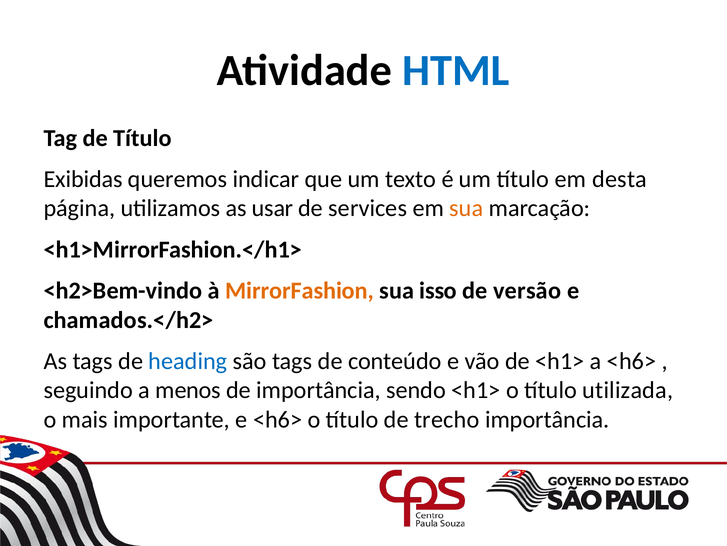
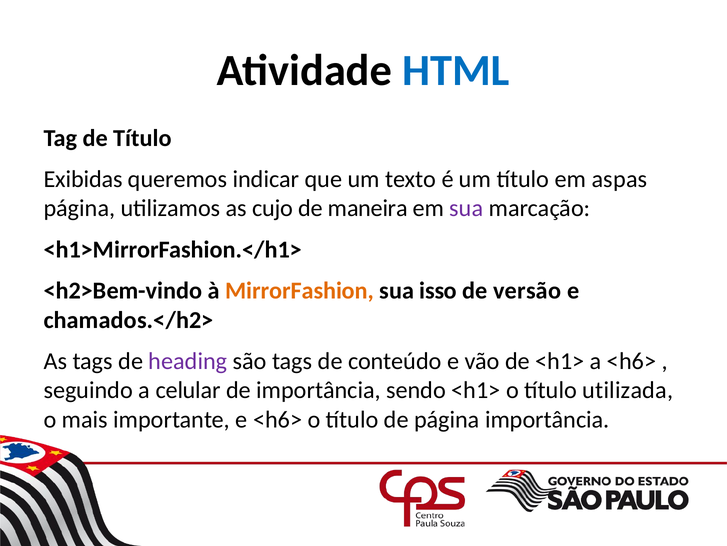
desta: desta -> aspas
usar: usar -> cujo
services: services -> maneira
sua at (466, 208) colour: orange -> purple
heading colour: blue -> purple
menos: menos -> celular
de trecho: trecho -> página
